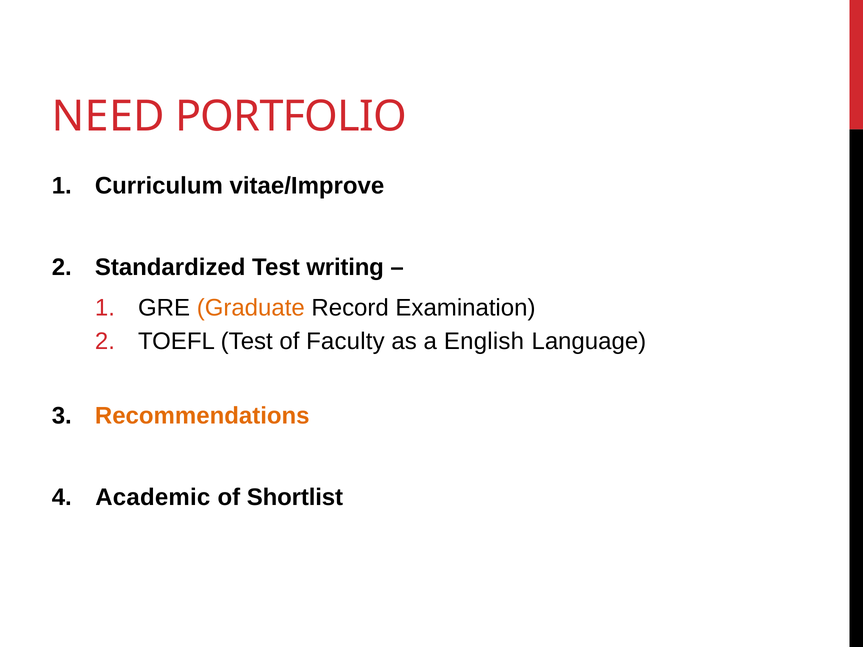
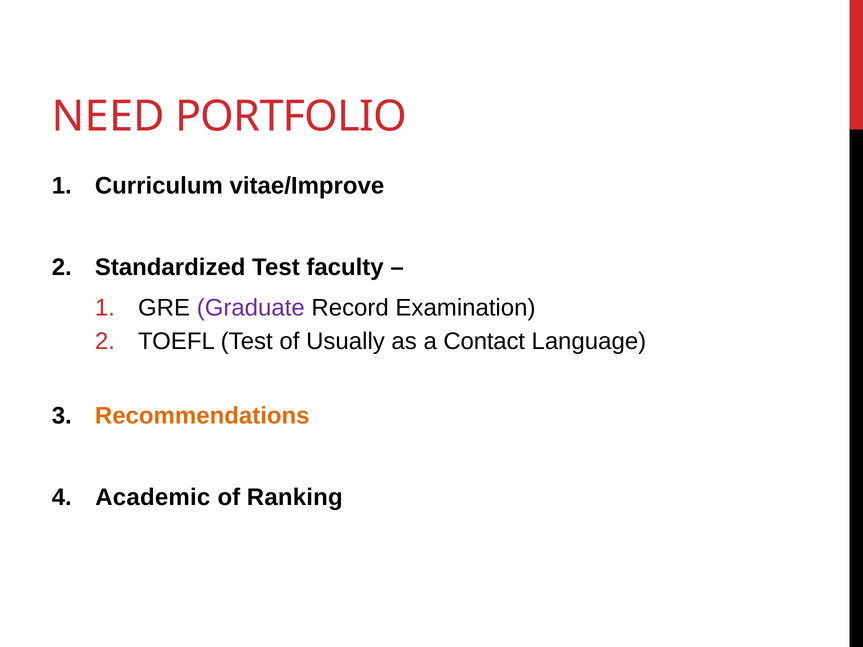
writing: writing -> faculty
Graduate colour: orange -> purple
Faculty: Faculty -> Usually
English: English -> Contact
Shortlist: Shortlist -> Ranking
